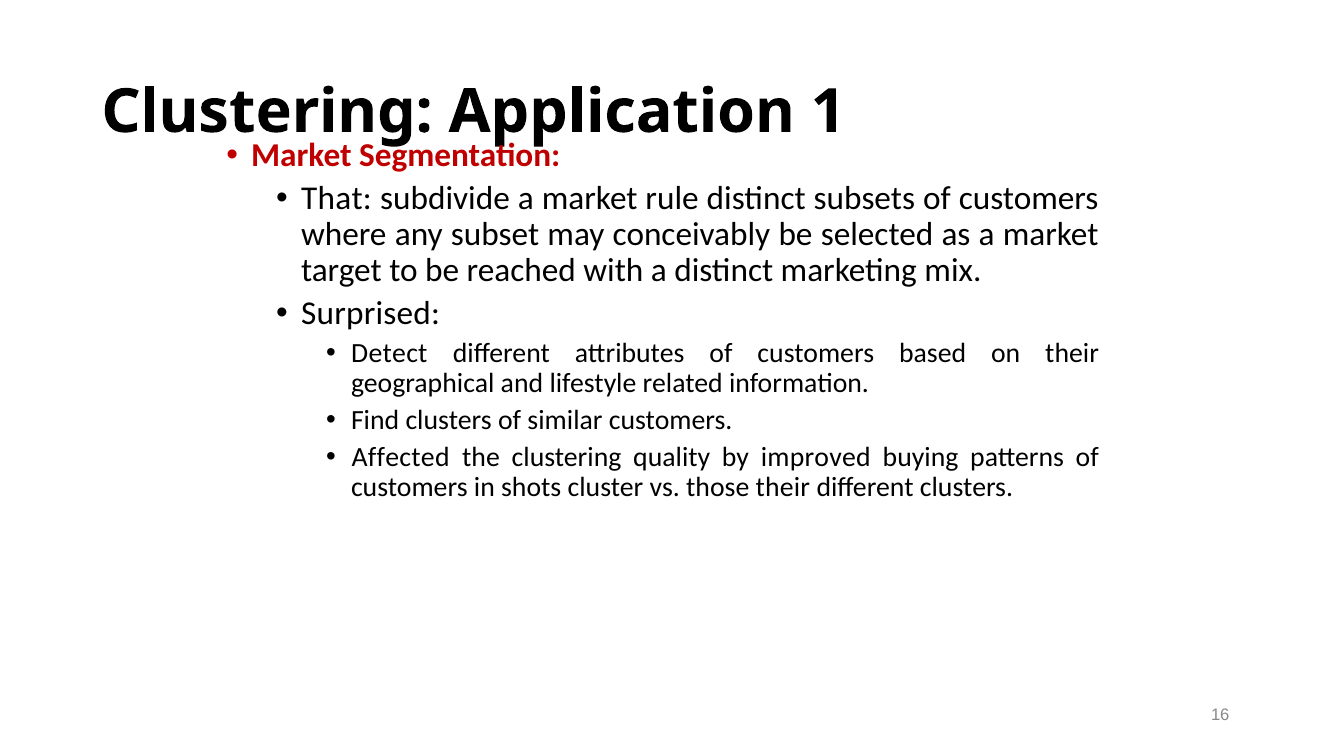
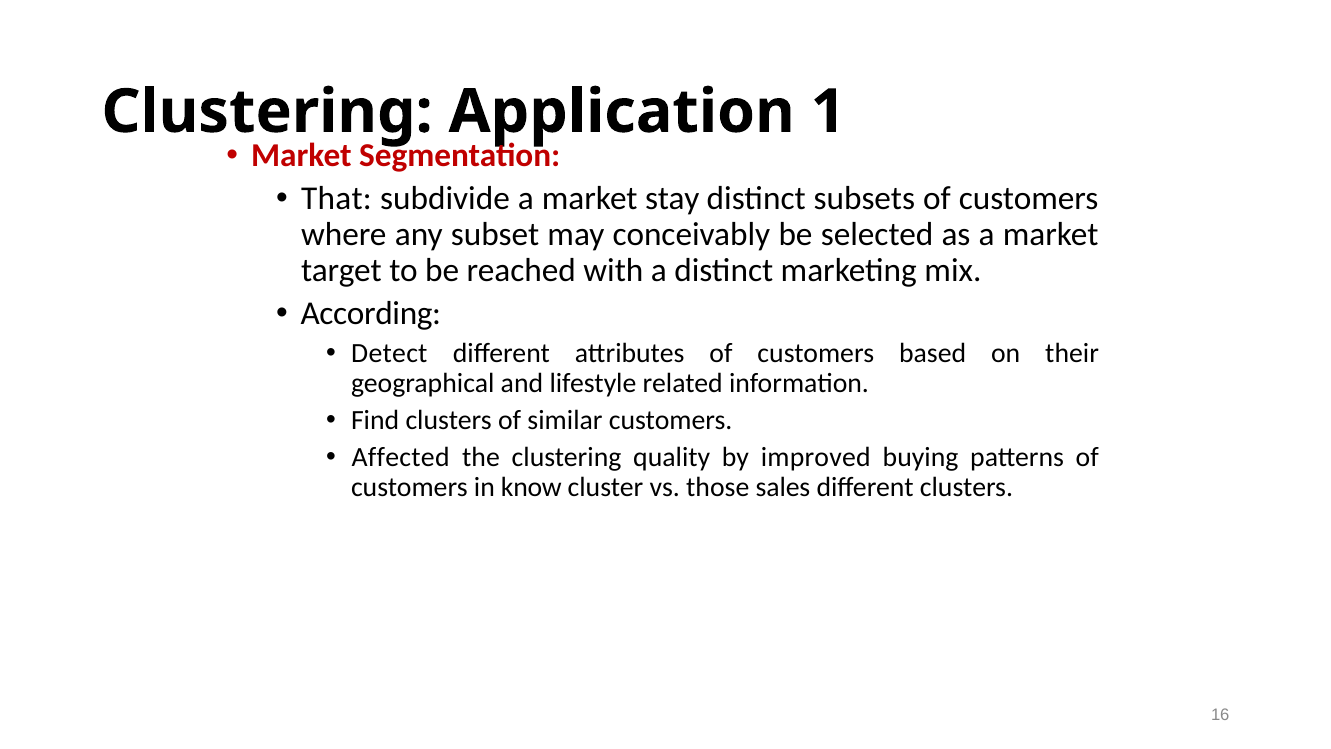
rule: rule -> stay
Surprised: Surprised -> According
shots: shots -> know
those their: their -> sales
